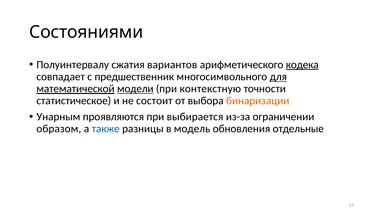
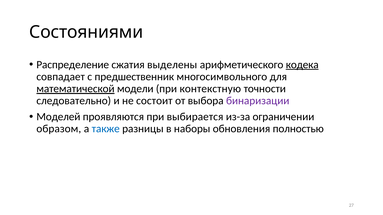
Полуинтервалу: Полуинтервалу -> Распределение
вариантов: вариантов -> выделены
для underline: present -> none
модели underline: present -> none
статистическое: статистическое -> следовательно
бинаризации colour: orange -> purple
Унарным: Унарным -> Моделей
модель: модель -> наборы
отдельные: отдельные -> полностью
